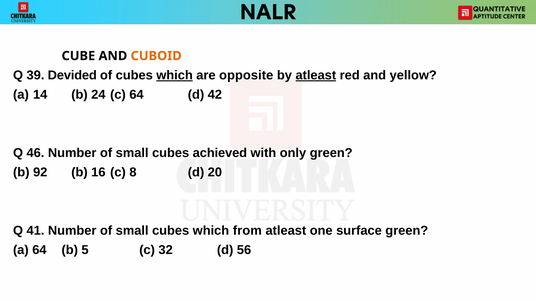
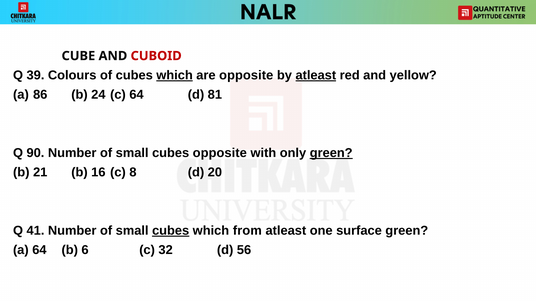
CUBOID colour: orange -> red
Devided: Devided -> Colours
14: 14 -> 86
42: 42 -> 81
46: 46 -> 90
cubes achieved: achieved -> opposite
green at (331, 153) underline: none -> present
92: 92 -> 21
cubes at (171, 231) underline: none -> present
5: 5 -> 6
